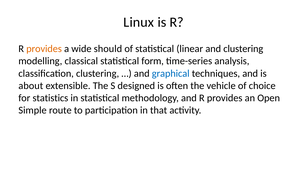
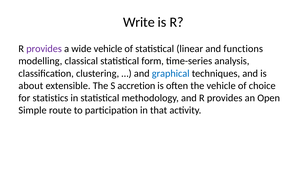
Linux: Linux -> Write
provides at (44, 49) colour: orange -> purple
wide should: should -> vehicle
and clustering: clustering -> functions
designed: designed -> accretion
